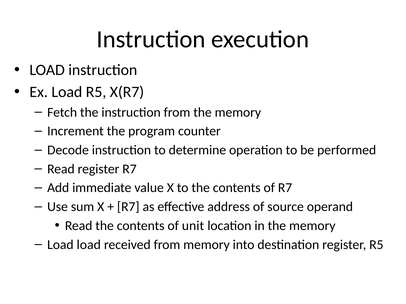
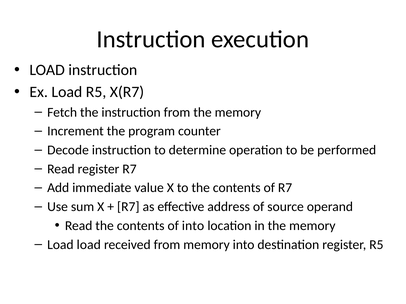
of unit: unit -> into
